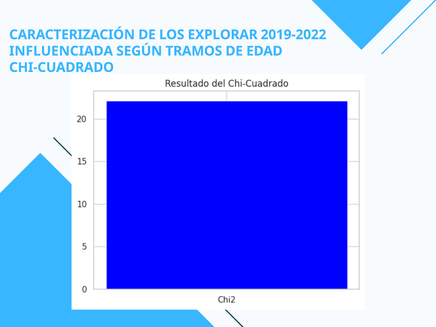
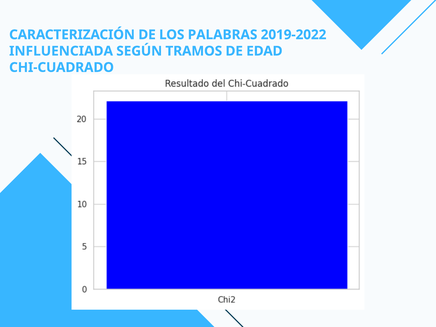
EXPLORAR: EXPLORAR -> PALABRAS
